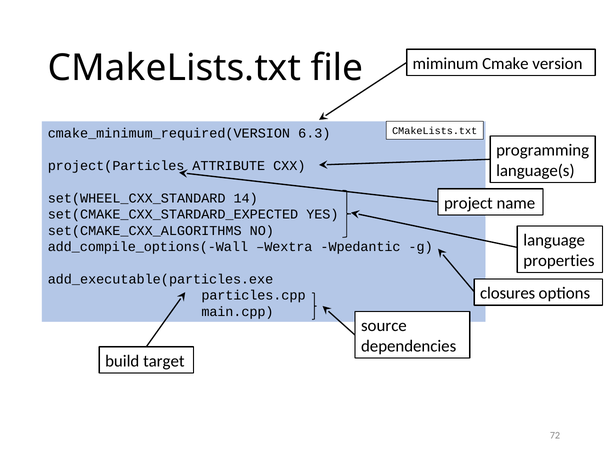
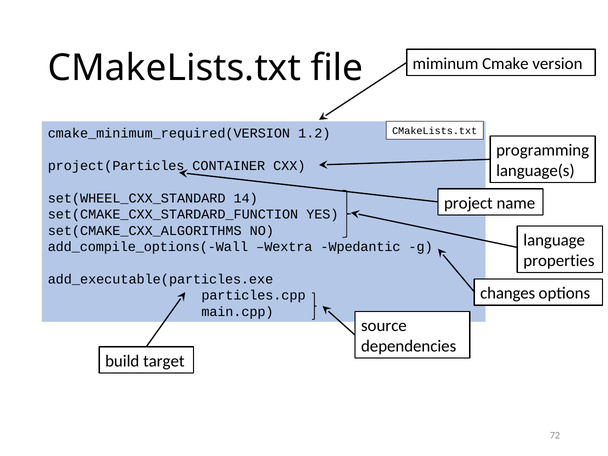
6.3: 6.3 -> 1.2
ATTRIBUTE: ATTRIBUTE -> CONTAINER
set(CMAKE_CXX_STARDARD_EXPECTED: set(CMAKE_CXX_STARDARD_EXPECTED -> set(CMAKE_CXX_STARDARD_FUNCTION
closures: closures -> changes
